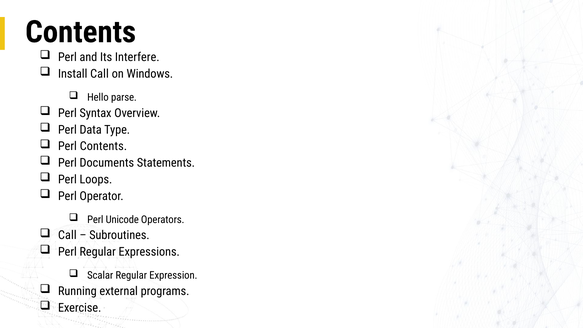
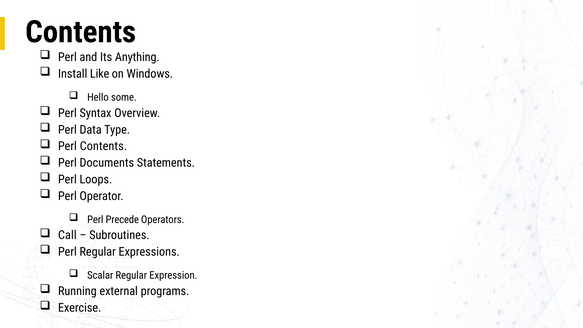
Interfere: Interfere -> Anything
Install Call: Call -> Like
parse: parse -> some
Unicode: Unicode -> Precede
